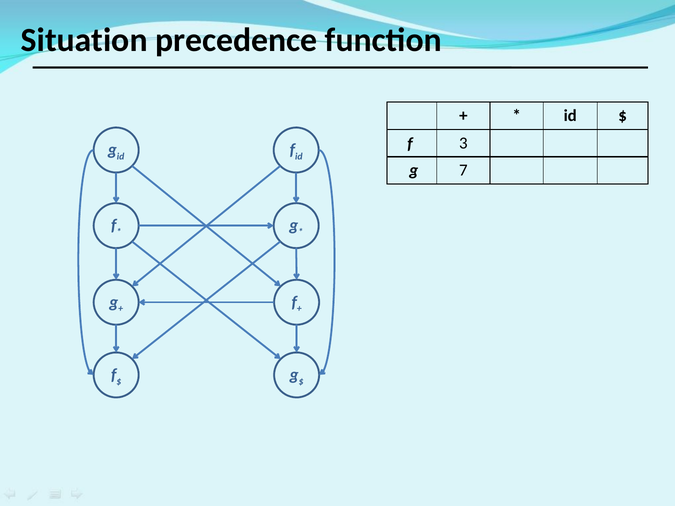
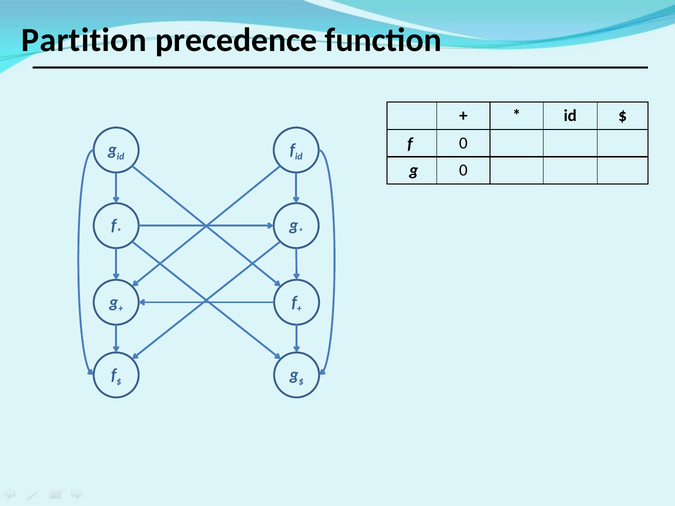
Situation: Situation -> Partition
f 3: 3 -> 0
g 7: 7 -> 0
